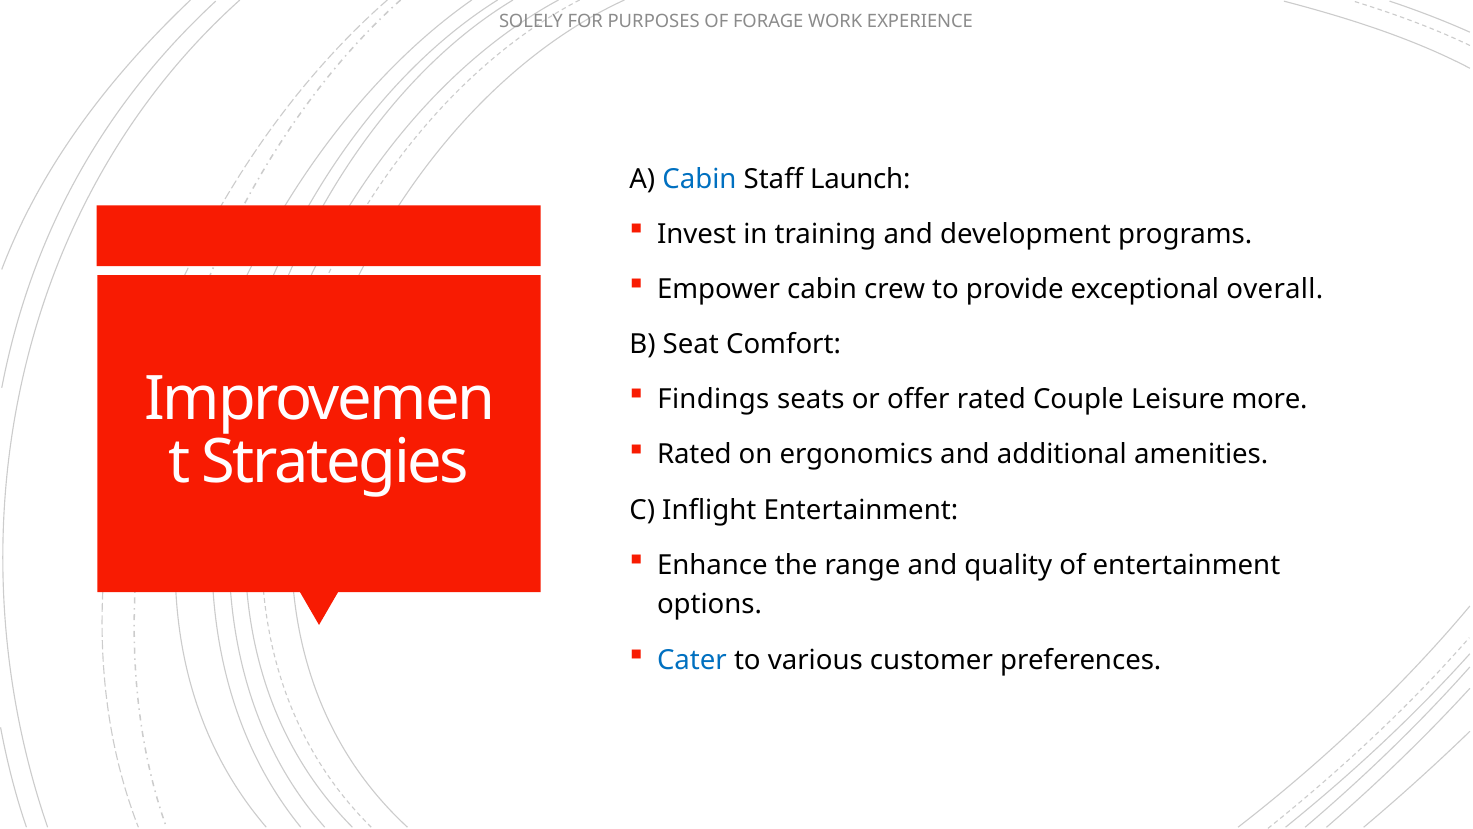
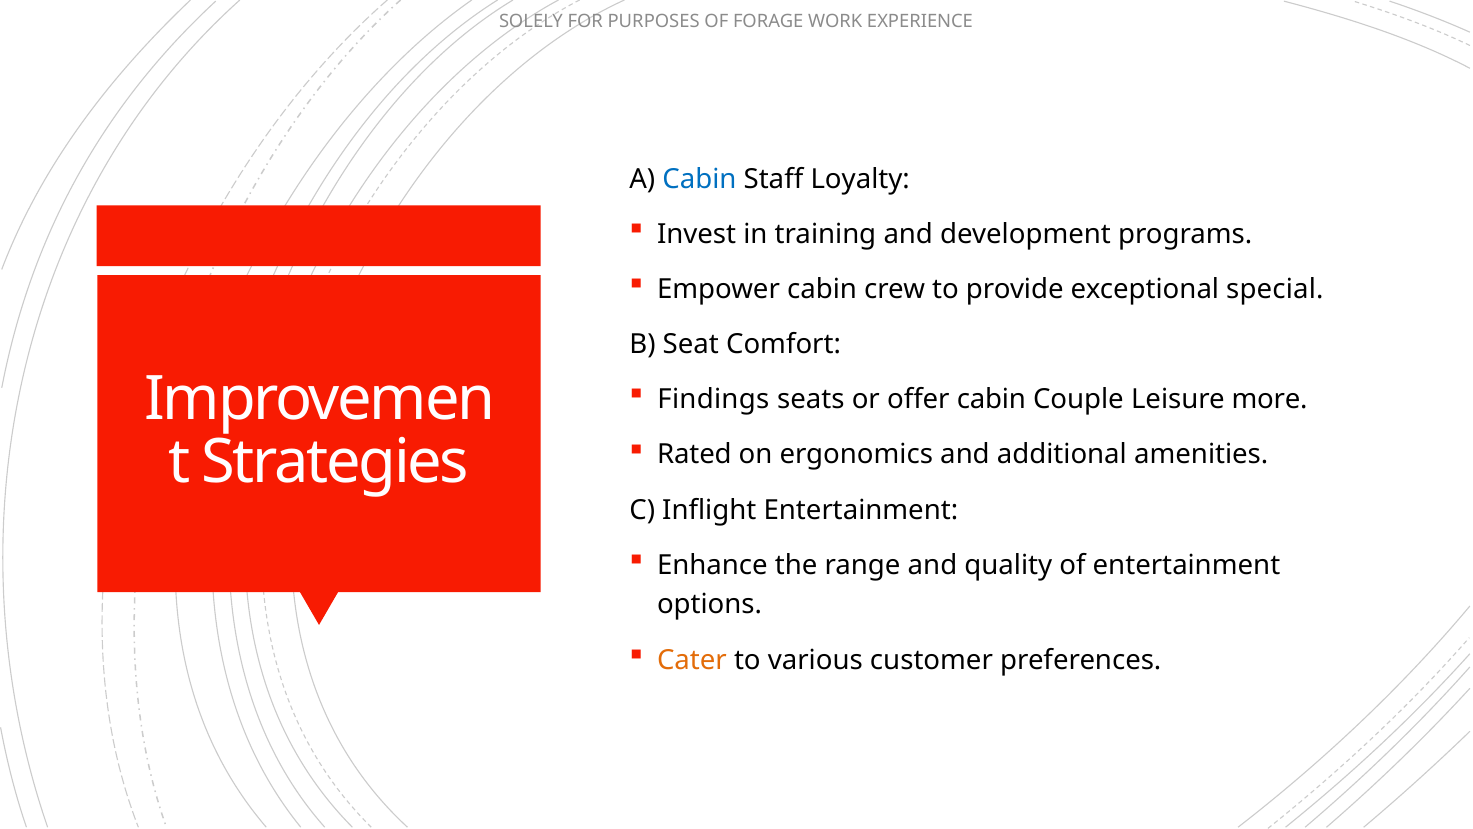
Launch: Launch -> Loyalty
overall: overall -> special
offer rated: rated -> cabin
Cater colour: blue -> orange
